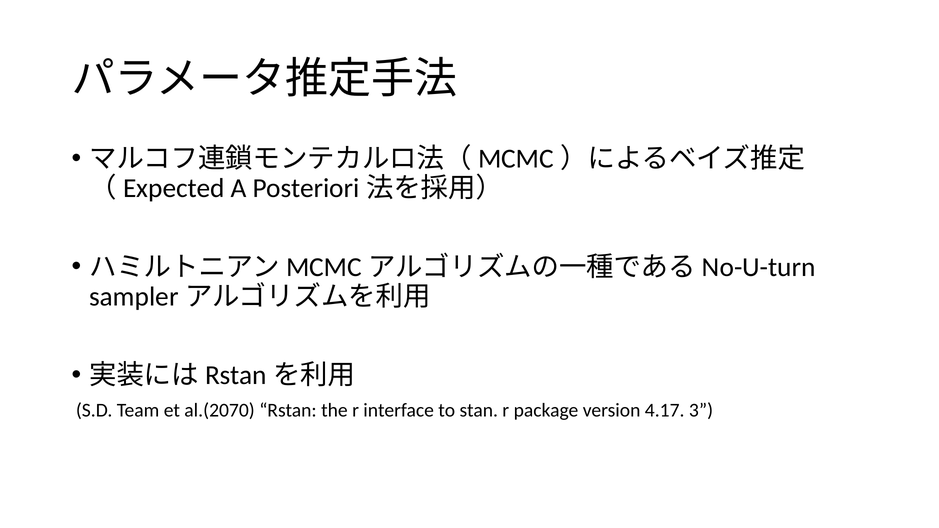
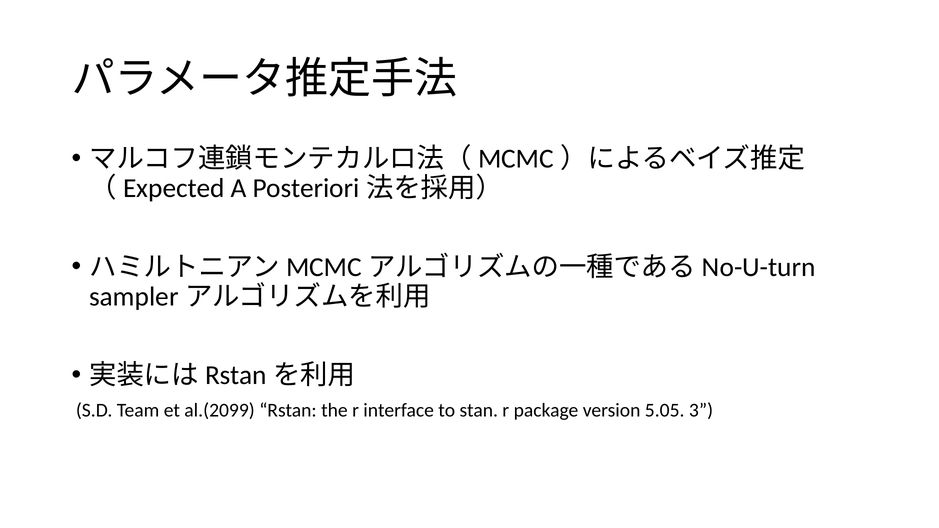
al.(2070: al.(2070 -> al.(2099
4.17: 4.17 -> 5.05
